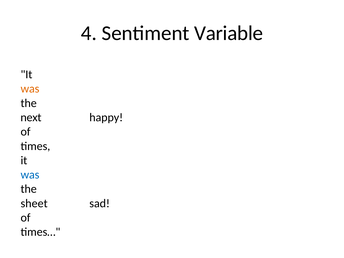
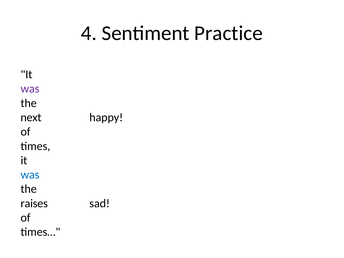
Variable: Variable -> Practice
was at (30, 89) colour: orange -> purple
sheet: sheet -> raises
